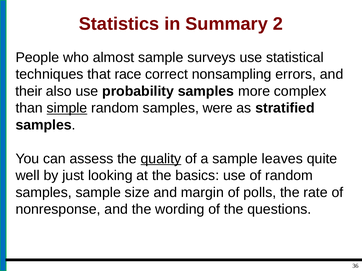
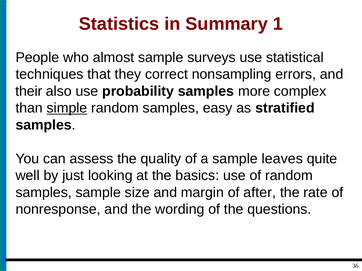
2: 2 -> 1
race: race -> they
were: were -> easy
quality underline: present -> none
polls: polls -> after
